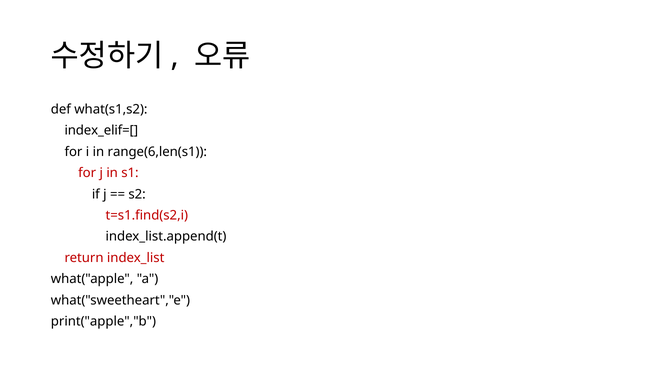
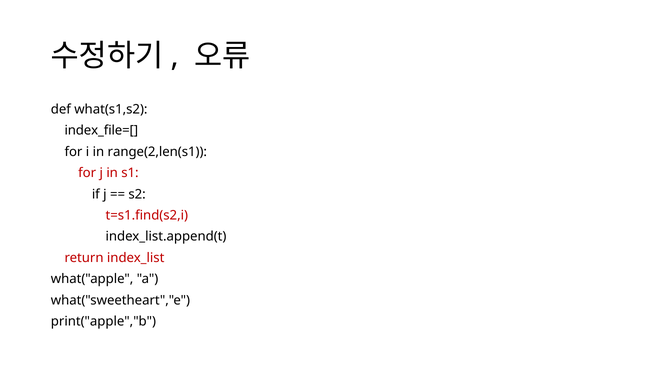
index_elif=[: index_elif=[ -> index_file=[
range(6,len(s1: range(6,len(s1 -> range(2,len(s1
